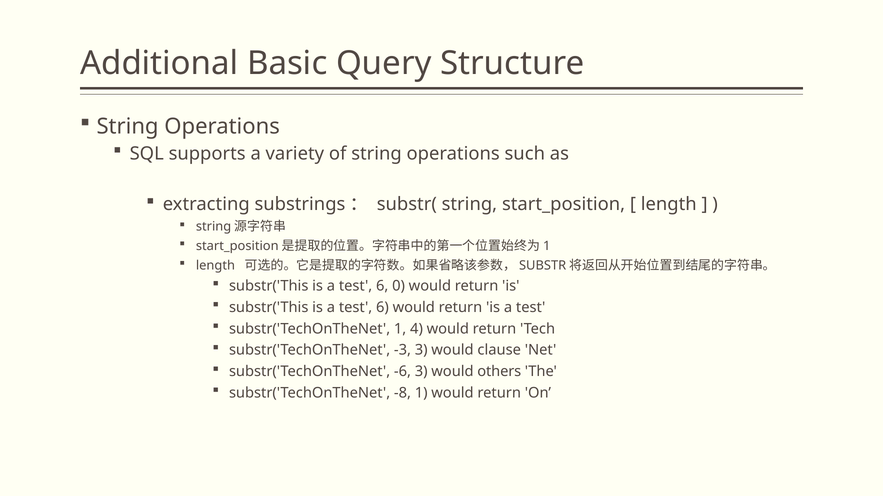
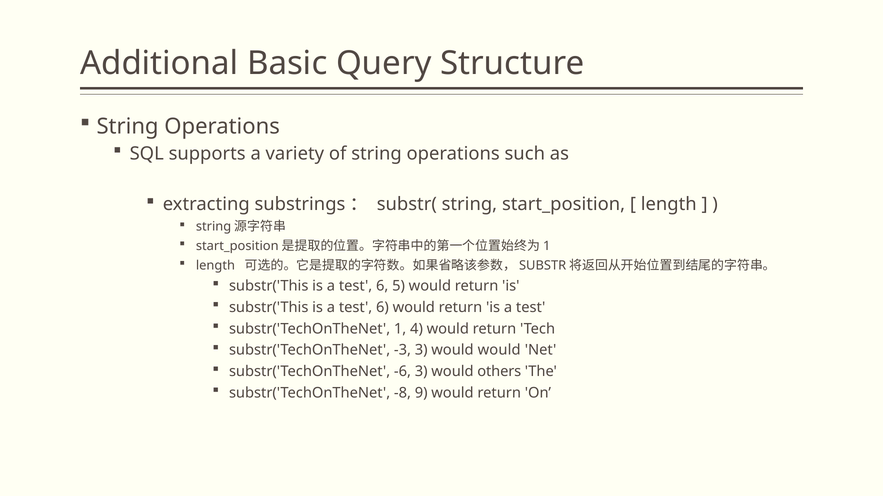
0: 0 -> 5
would clause: clause -> would
-8 1: 1 -> 9
